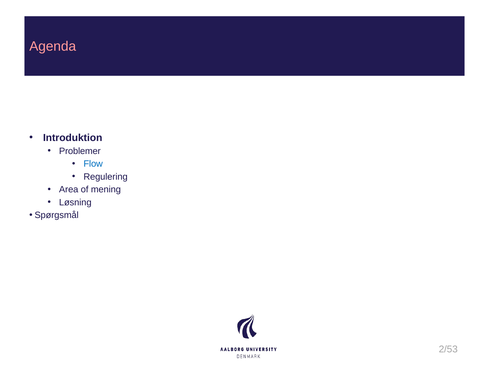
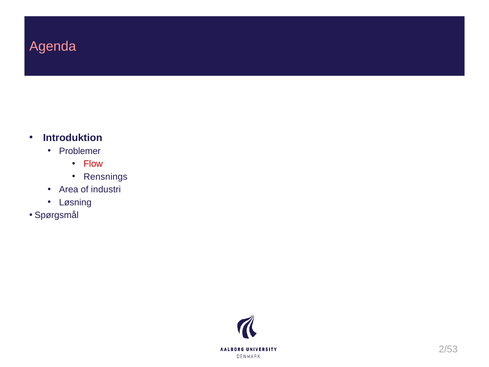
Flow colour: blue -> red
Regulering: Regulering -> Rensnings
mening: mening -> industri
